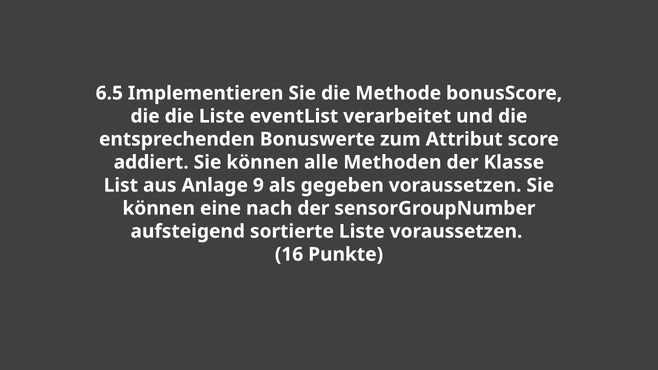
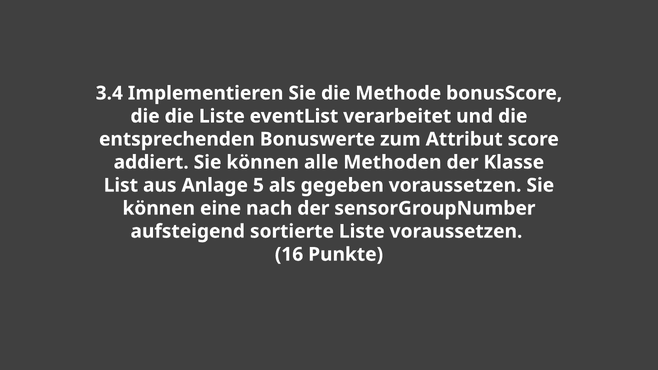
6.5: 6.5 -> 3.4
9: 9 -> 5
